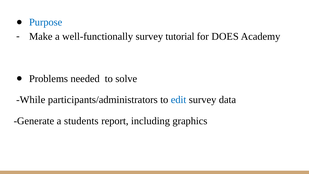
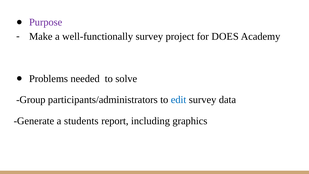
Purpose colour: blue -> purple
tutorial: tutorial -> project
While: While -> Group
